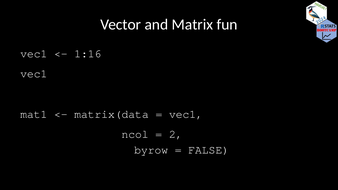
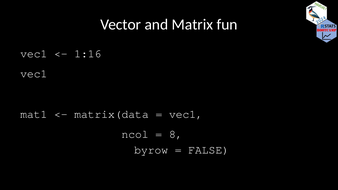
2: 2 -> 8
